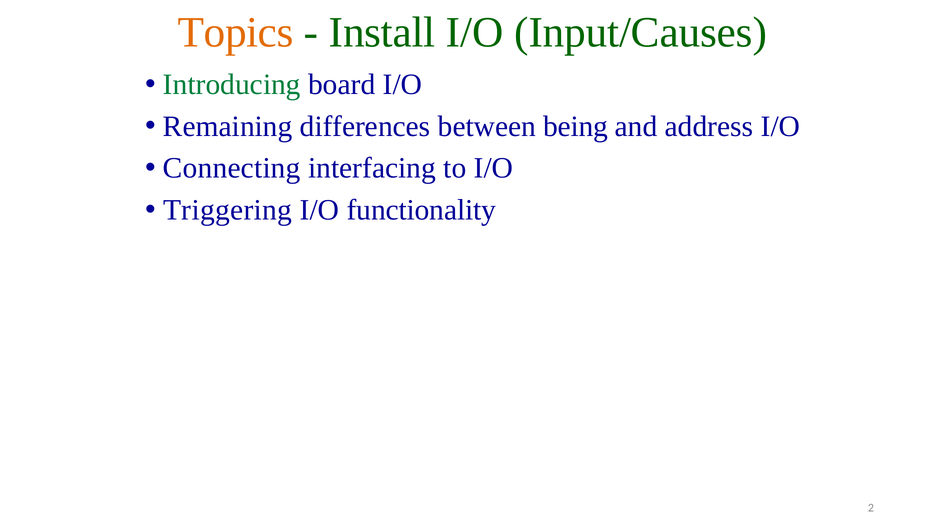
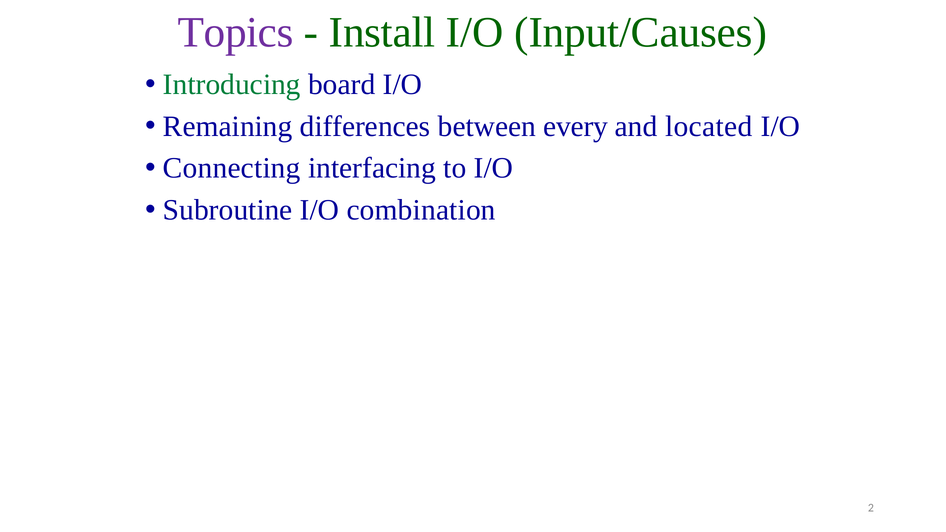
Topics colour: orange -> purple
being: being -> every
address: address -> located
Triggering: Triggering -> Subroutine
functionality: functionality -> combination
